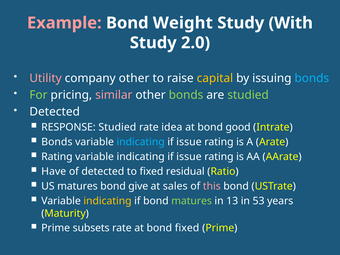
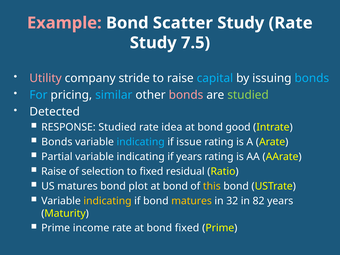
Weight: Weight -> Scatter
Study With: With -> Rate
2.0: 2.0 -> 7.5
company other: other -> stride
capital colour: yellow -> light blue
For colour: light green -> light blue
similar colour: pink -> light blue
bonds at (186, 95) colour: light green -> pink
Rating at (57, 157): Rating -> Partial
issue at (189, 157): issue -> years
Have at (54, 171): Have -> Raise
of detected: detected -> selection
give: give -> plot
sales at (175, 186): sales -> bond
this colour: pink -> yellow
matures at (192, 201) colour: light green -> yellow
13: 13 -> 32
53: 53 -> 82
subsets: subsets -> income
